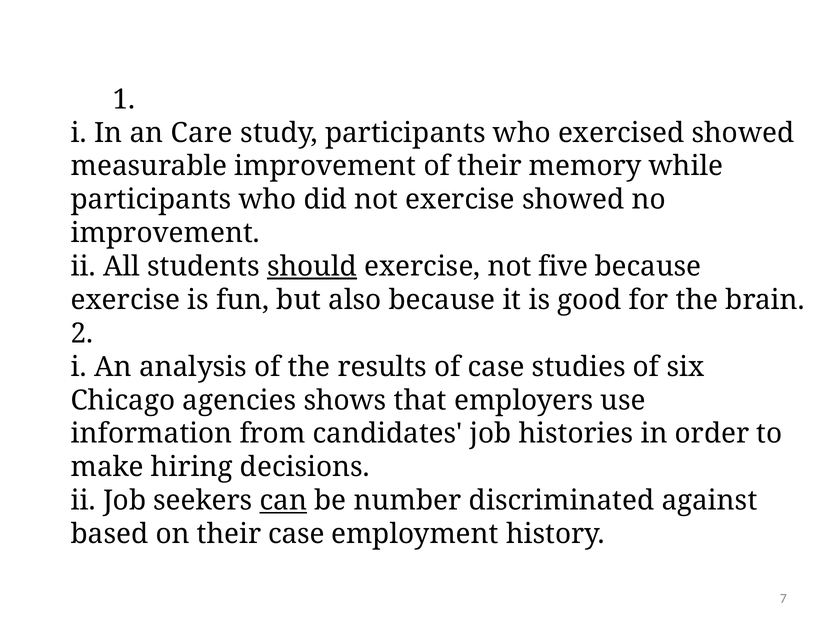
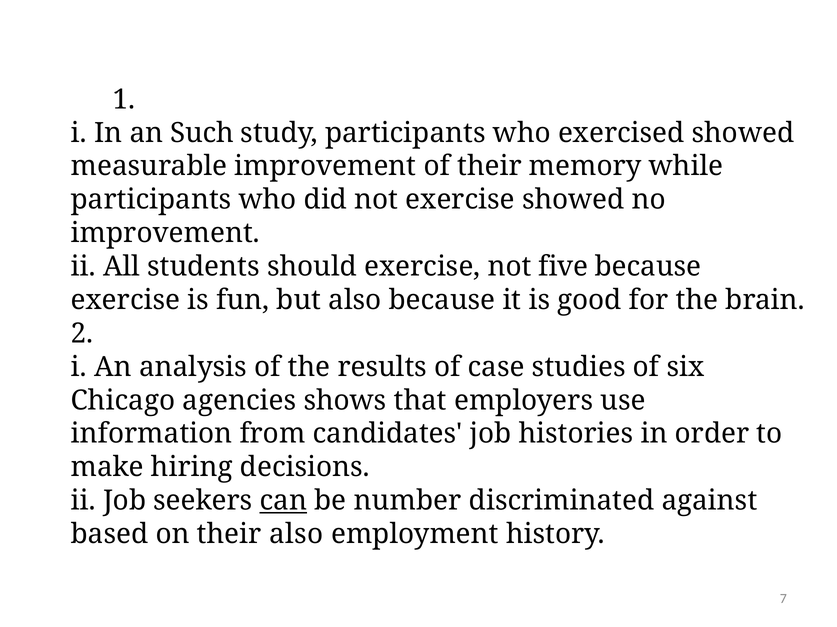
Care: Care -> Such
should underline: present -> none
their case: case -> also
